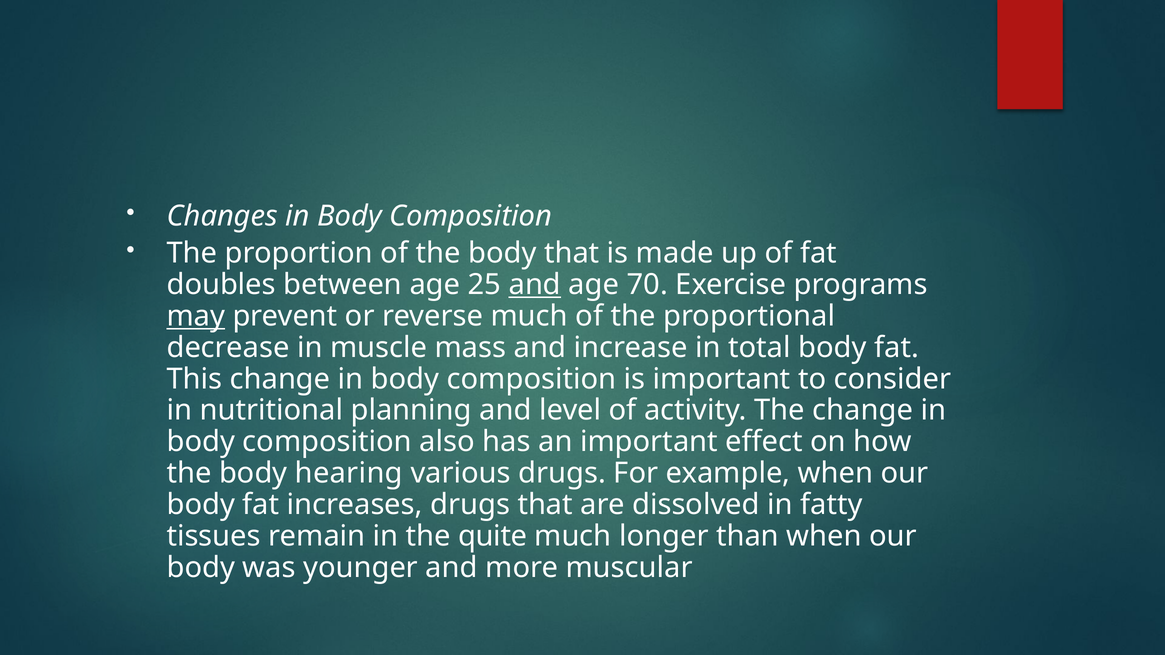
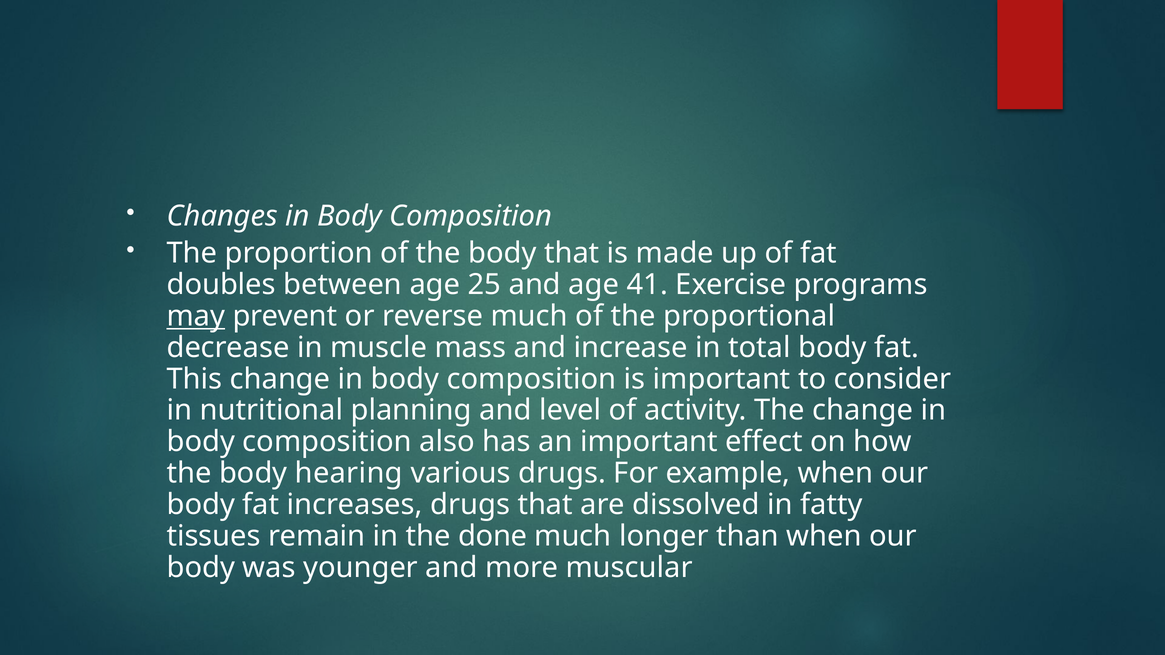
and at (535, 285) underline: present -> none
70: 70 -> 41
quite: quite -> done
